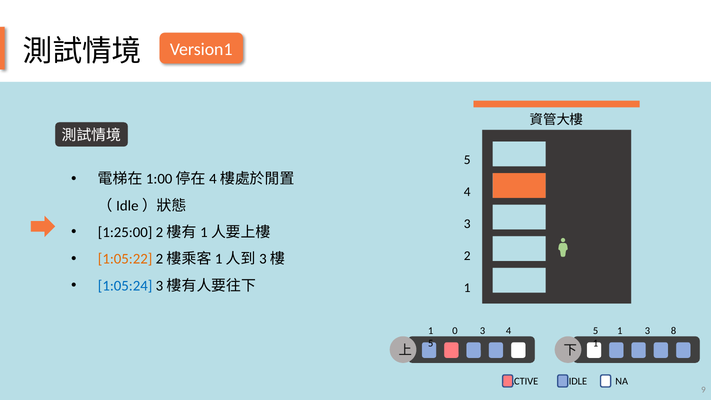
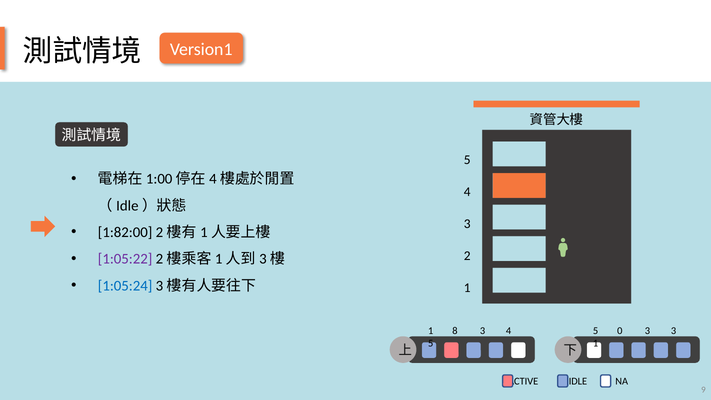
1:25:00: 1:25:00 -> 1:82:00
1:05:22 colour: orange -> purple
0: 0 -> 8
5 1: 1 -> 0
3 8: 8 -> 3
